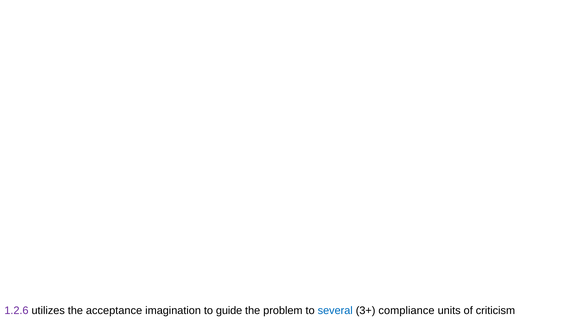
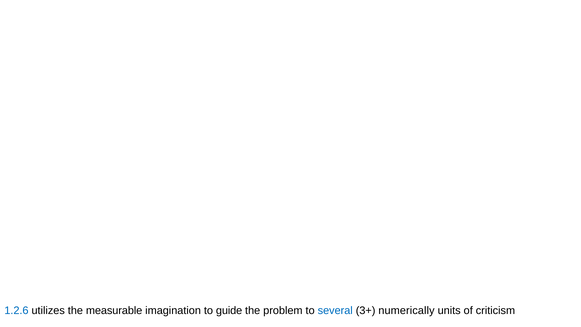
1.2.6 colour: purple -> blue
acceptance: acceptance -> measurable
compliance: compliance -> numerically
